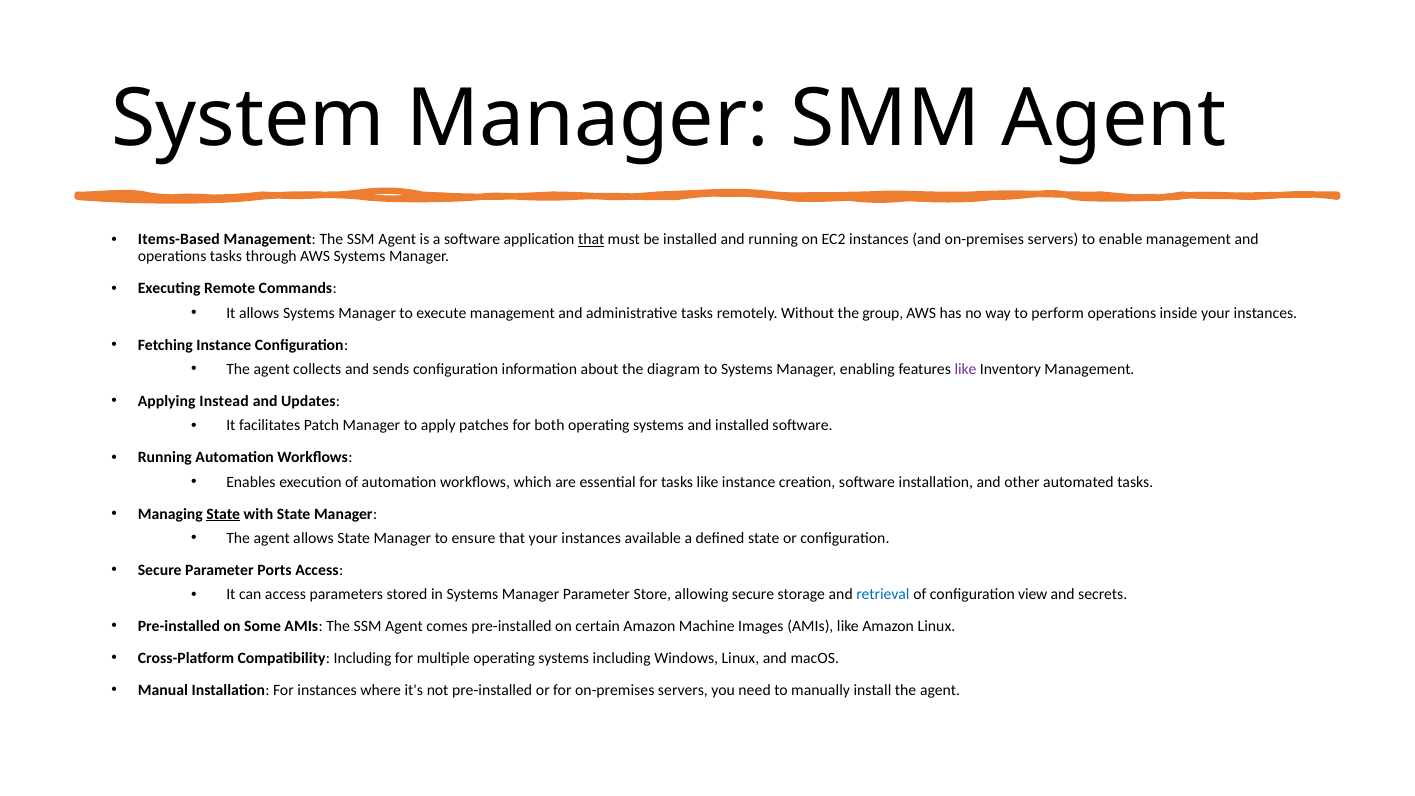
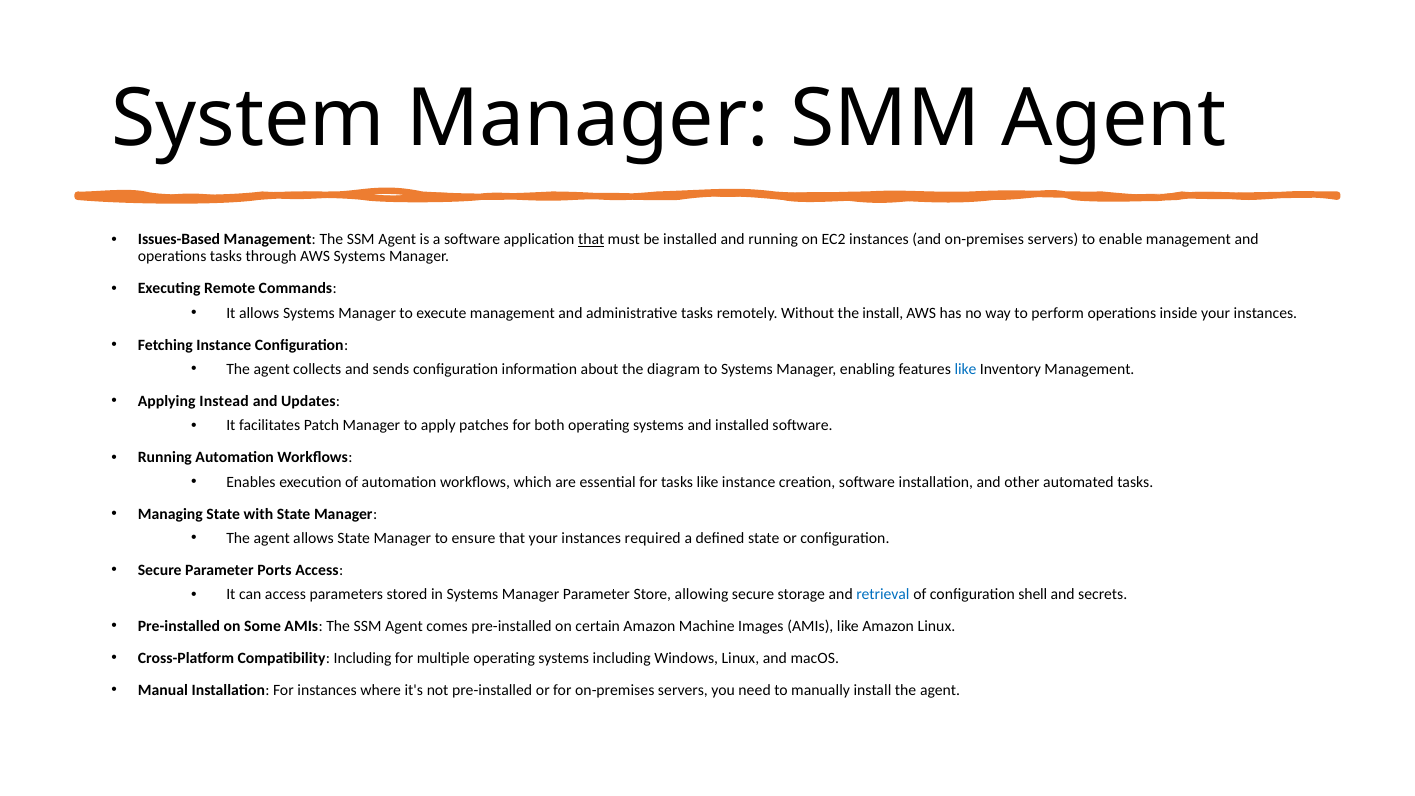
Items-Based: Items-Based -> Issues-Based
the group: group -> install
like at (965, 369) colour: purple -> blue
State at (223, 514) underline: present -> none
available: available -> required
view: view -> shell
